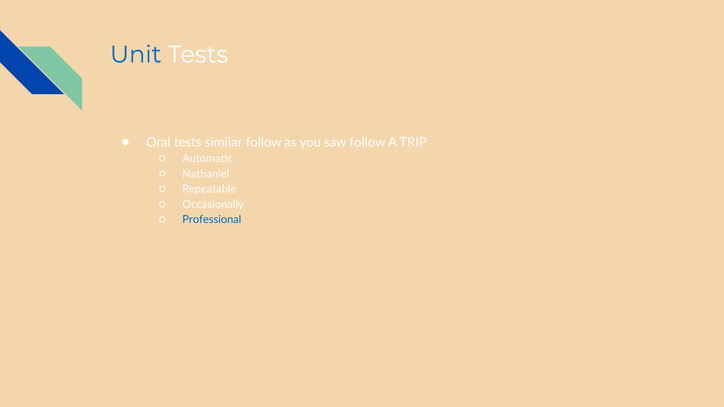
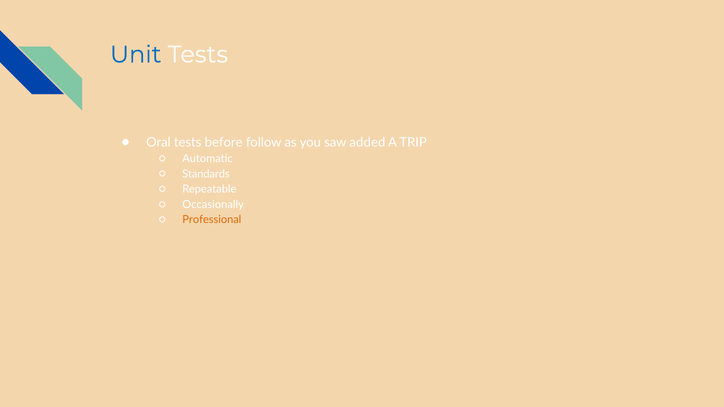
similar: similar -> before
saw follow: follow -> added
Nathaniel: Nathaniel -> Standards
Professional colour: blue -> orange
